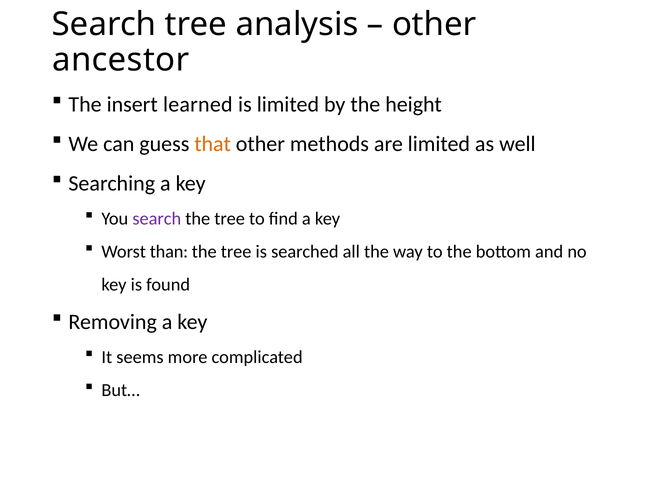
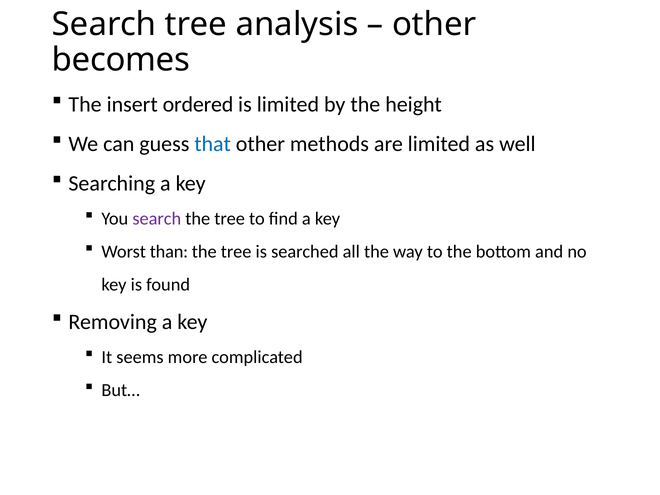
ancestor: ancestor -> becomes
learned: learned -> ordered
that colour: orange -> blue
